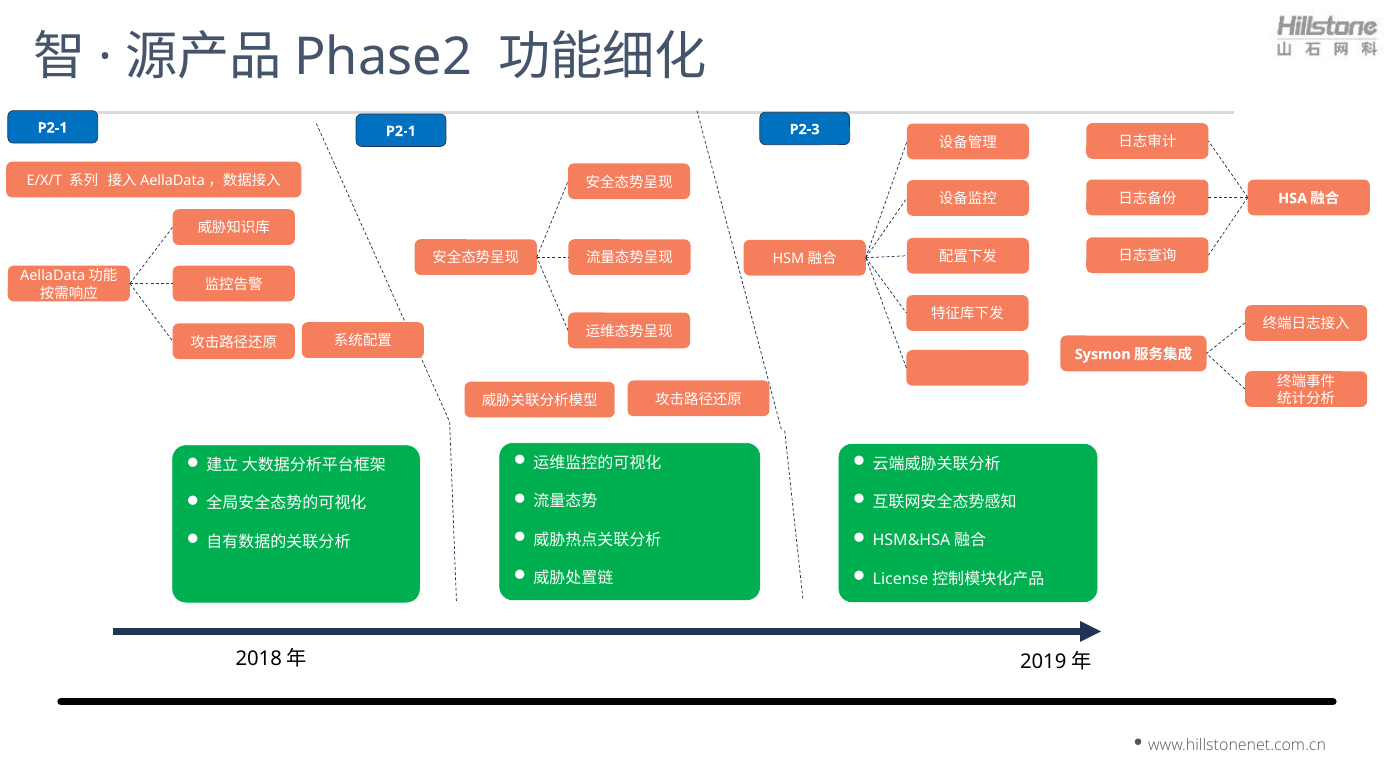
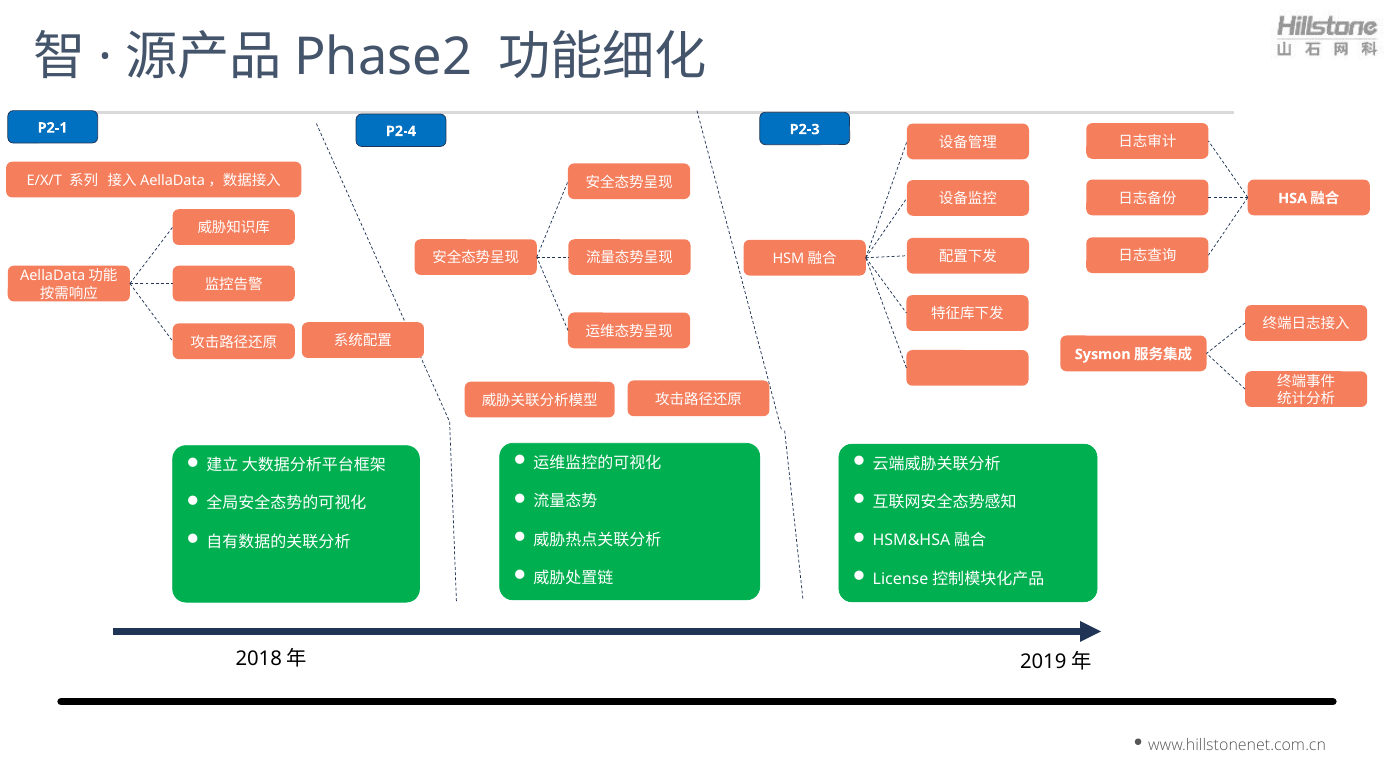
P2-1 P2-1: P2-1 -> P2-4
